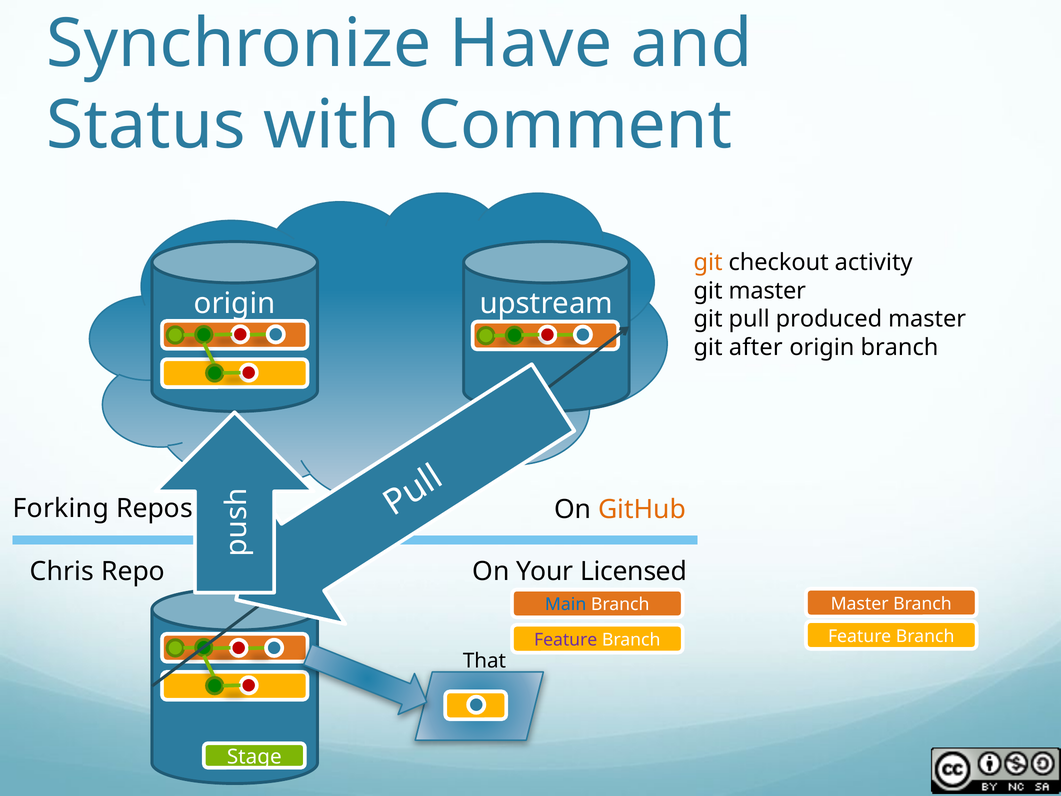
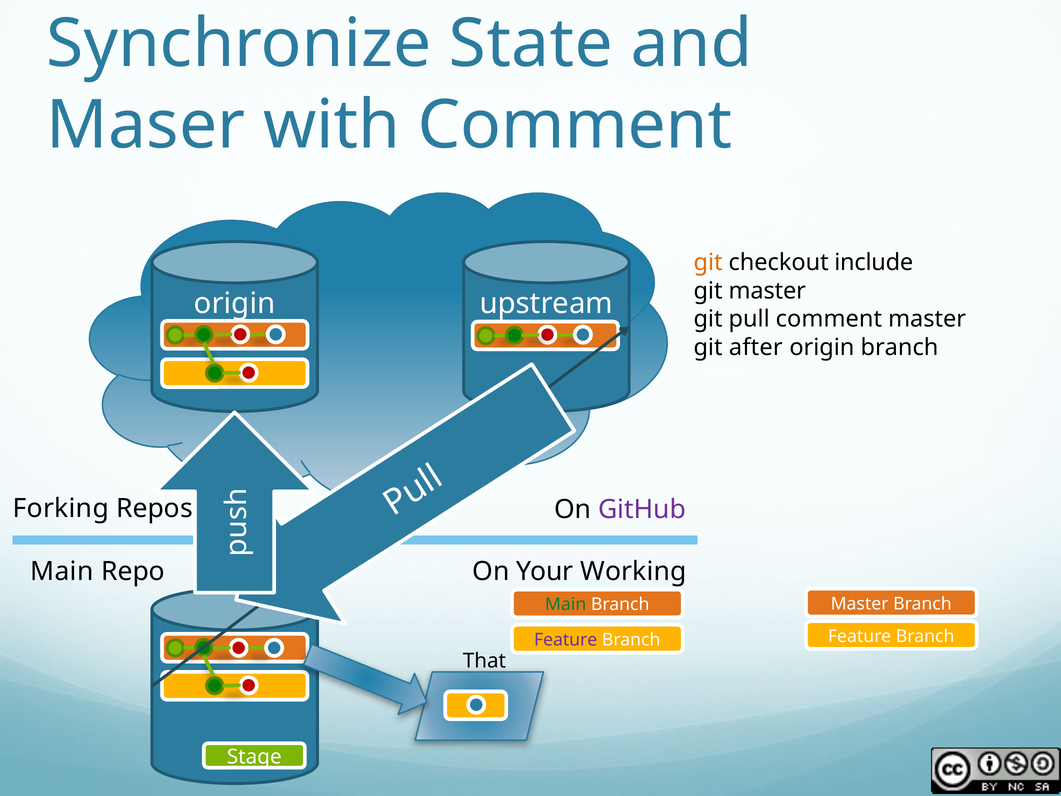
Have: Have -> State
Status: Status -> Maser
activity: activity -> include
pull produced: produced -> comment
GitHub colour: orange -> purple
Chris at (62, 571): Chris -> Main
Licensed: Licensed -> Working
Main at (566, 604) colour: blue -> green
